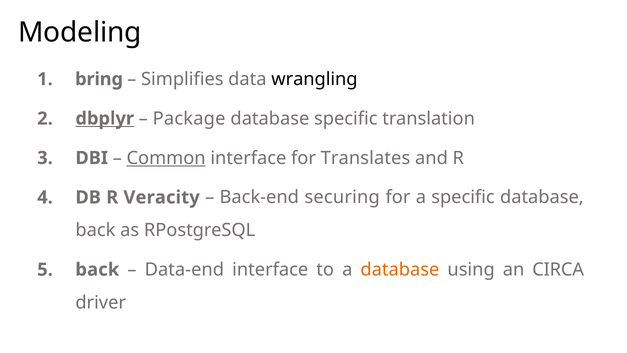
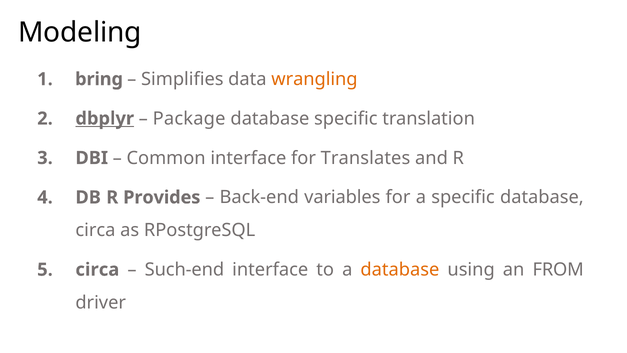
wrangling colour: black -> orange
Common underline: present -> none
Veracity: Veracity -> Provides
securing: securing -> variables
back at (95, 230): back -> circa
back at (97, 269): back -> circa
Data-end: Data-end -> Such-end
CIRCA: CIRCA -> FROM
